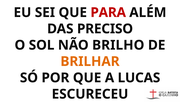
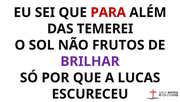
PRECISO: PRECISO -> TEMEREI
BRILHO: BRILHO -> FRUTOS
BRILHAR colour: orange -> purple
